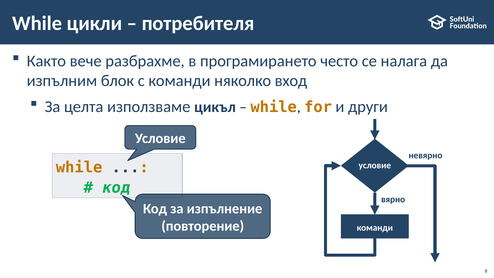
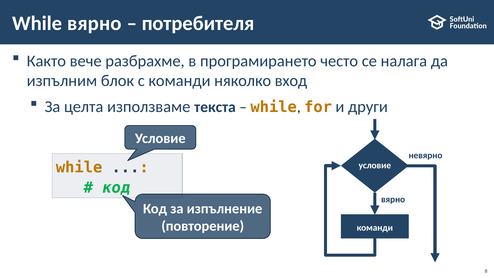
While цикли: цикли -> вярно
цикъл: цикъл -> текста
